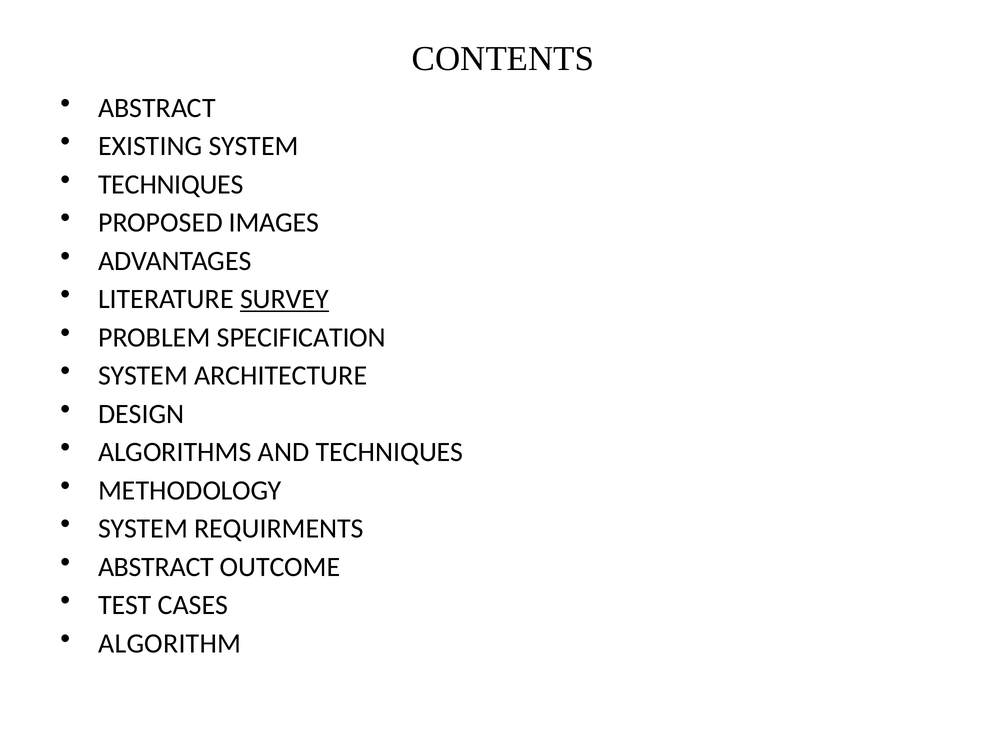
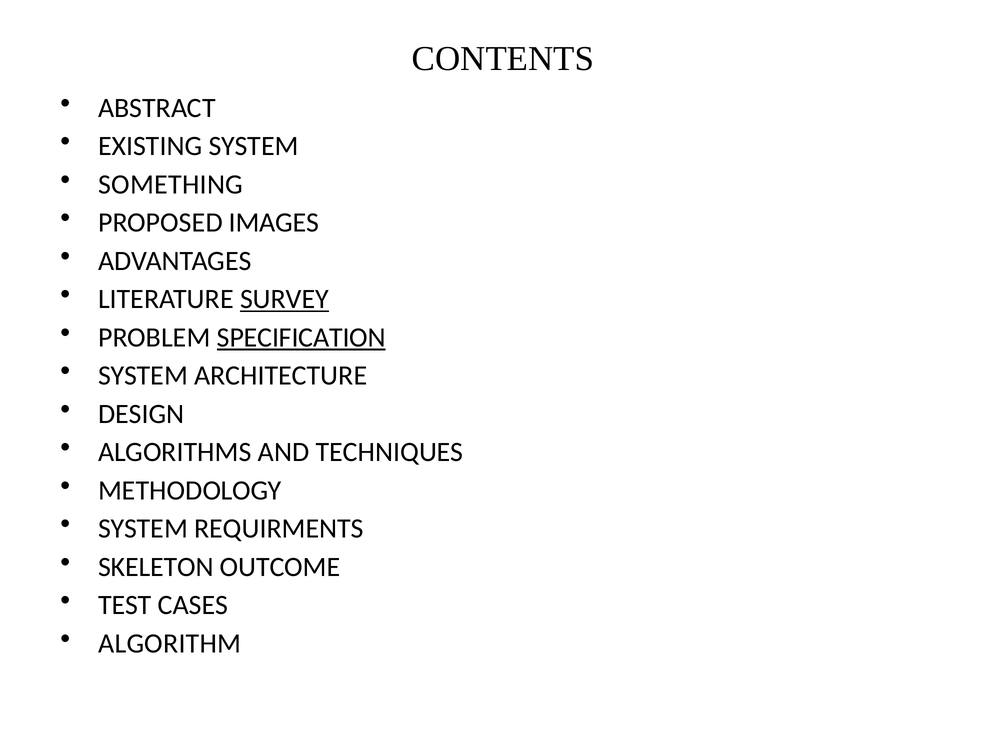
TECHNIQUES at (171, 184): TECHNIQUES -> SOMETHING
SPECIFICATION underline: none -> present
ABSTRACT at (156, 567): ABSTRACT -> SKELETON
